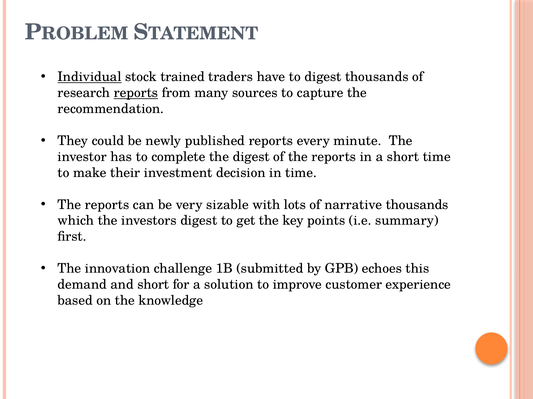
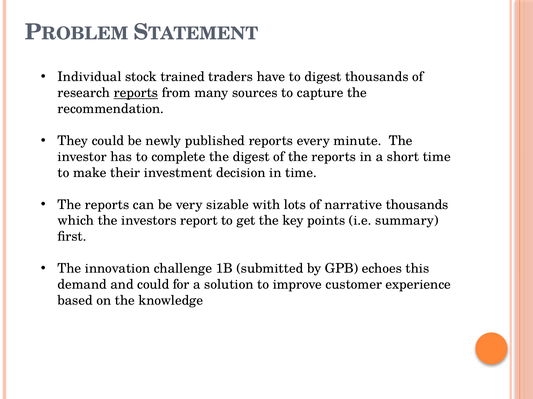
Individual underline: present -> none
investors digest: digest -> report
and short: short -> could
